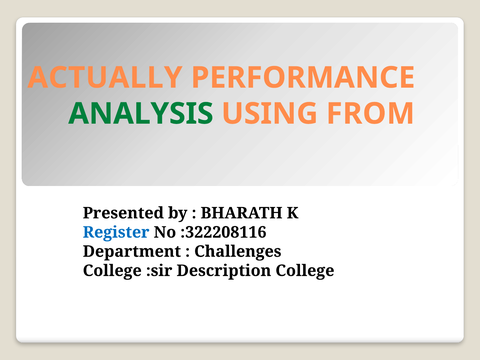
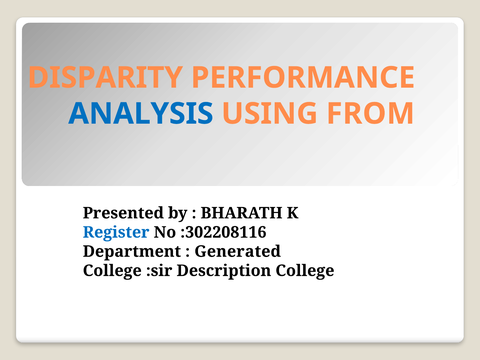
ACTUALLY: ACTUALLY -> DISPARITY
ANALYSIS colour: green -> blue
:322208116: :322208116 -> :302208116
Challenges: Challenges -> Generated
